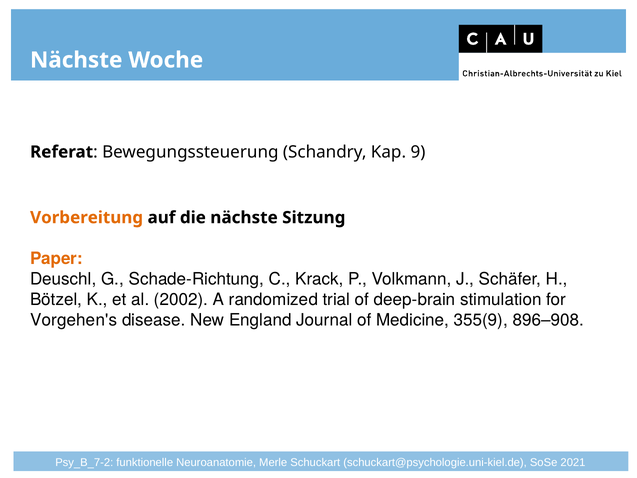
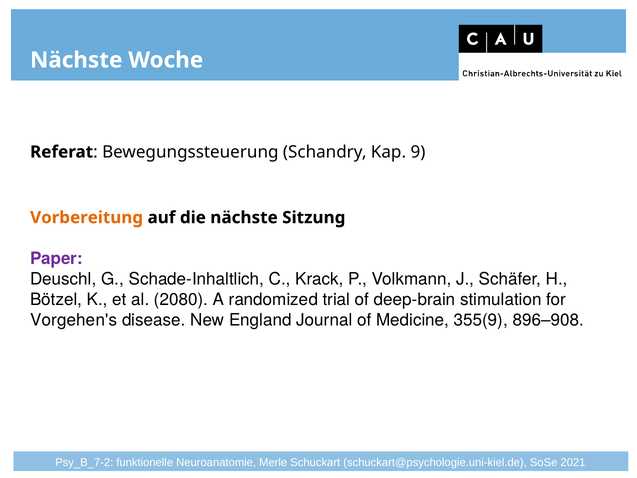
Paper colour: orange -> purple
Schade-Richtung: Schade-Richtung -> Schade-Inhaltlich
2002: 2002 -> 2080
